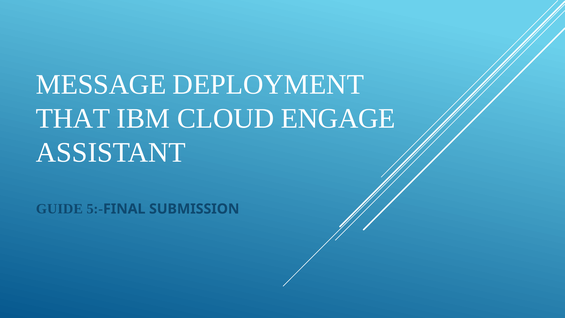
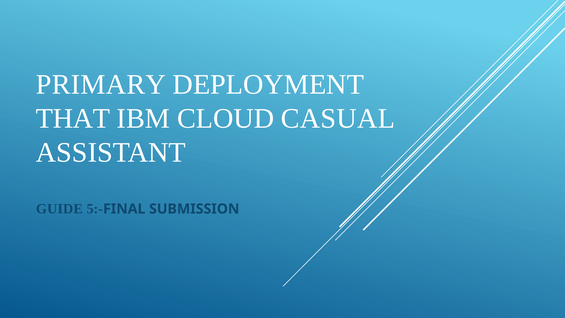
MESSAGE: MESSAGE -> PRIMARY
ENGAGE: ENGAGE -> CASUAL
